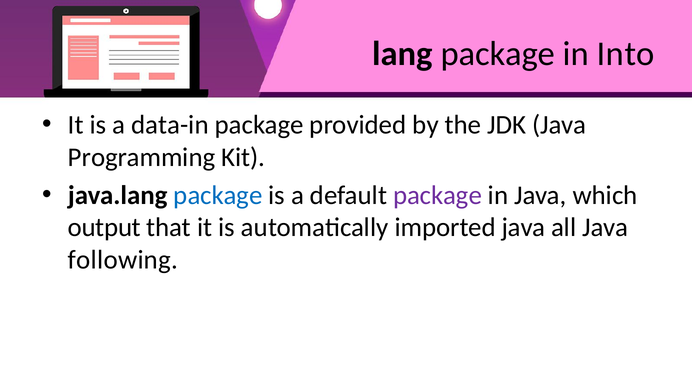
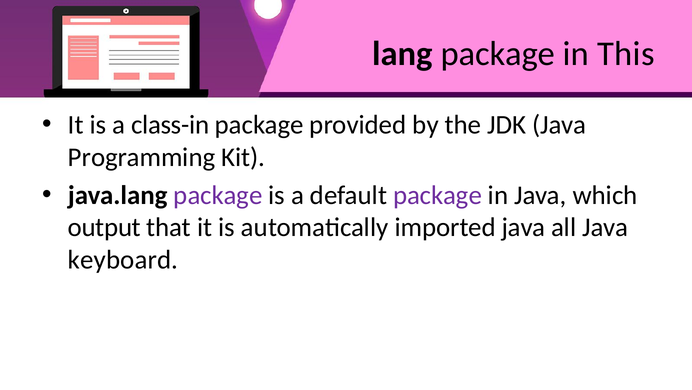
Into: Into -> This
data-in: data-in -> class-in
package at (218, 195) colour: blue -> purple
following: following -> keyboard
